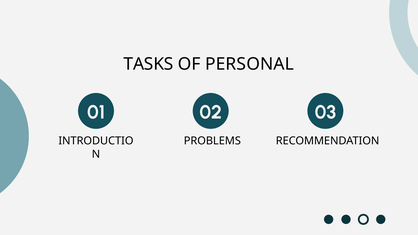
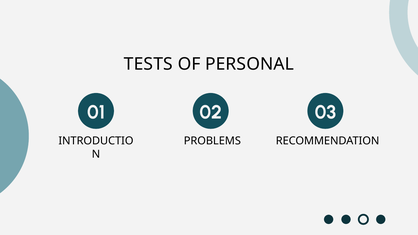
TASKS: TASKS -> TESTS
